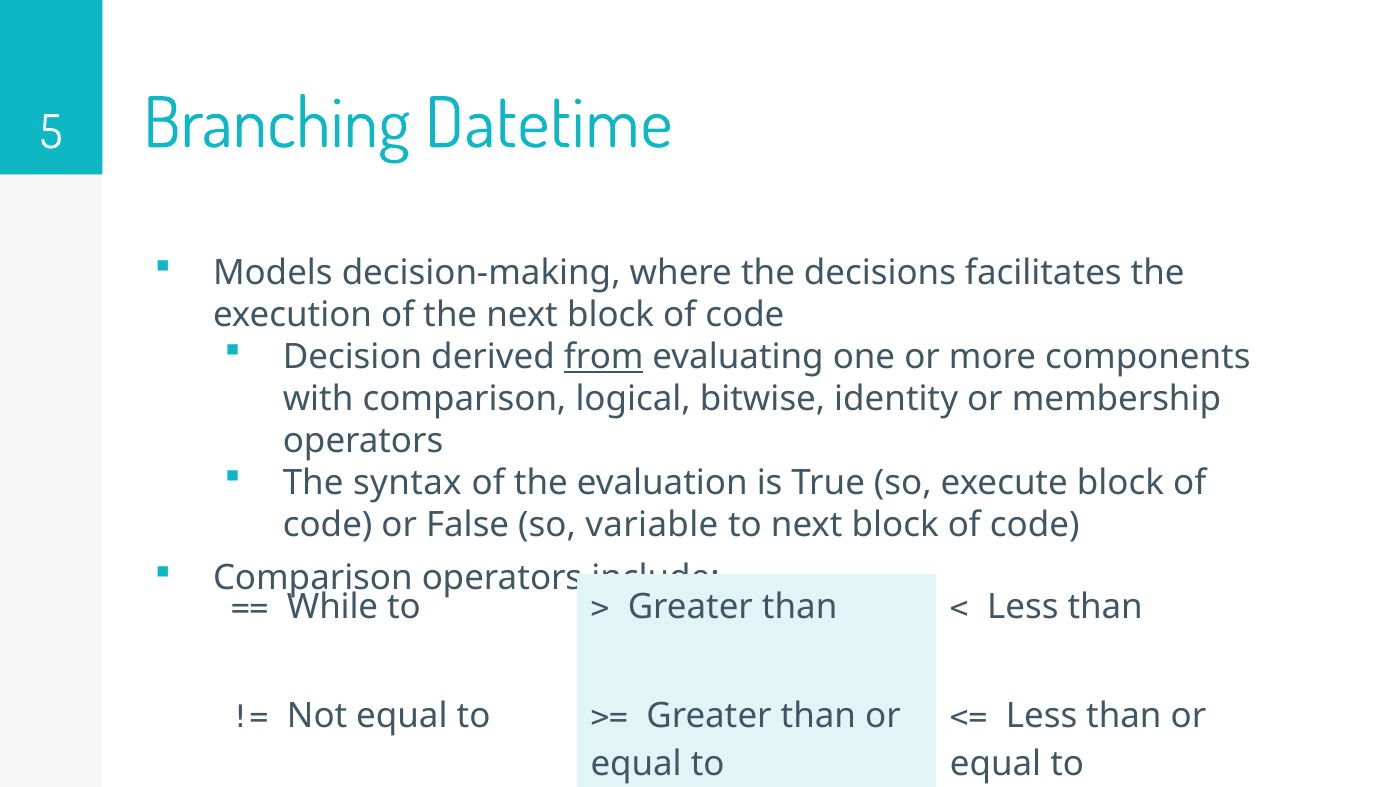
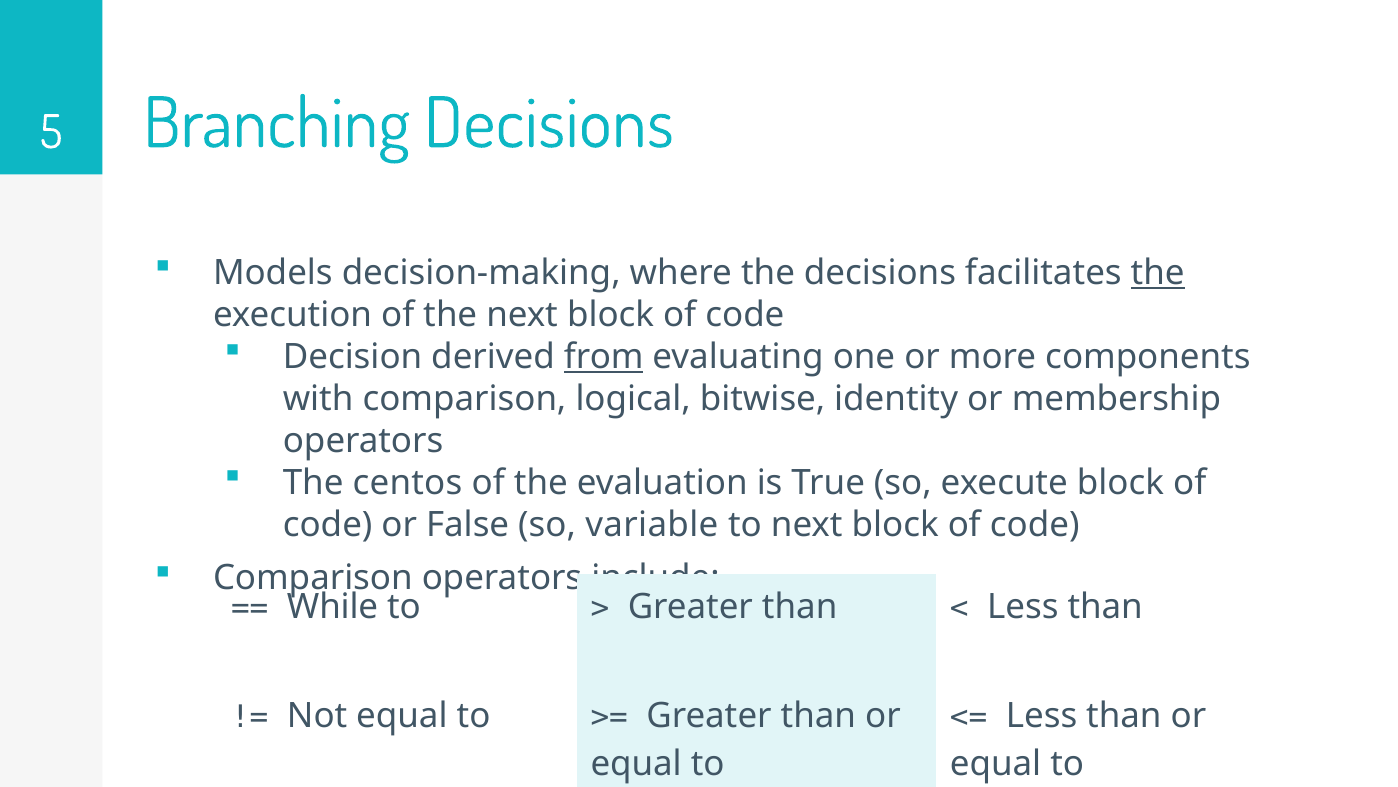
Branching Datetime: Datetime -> Decisions
the at (1158, 273) underline: none -> present
syntax: syntax -> centos
